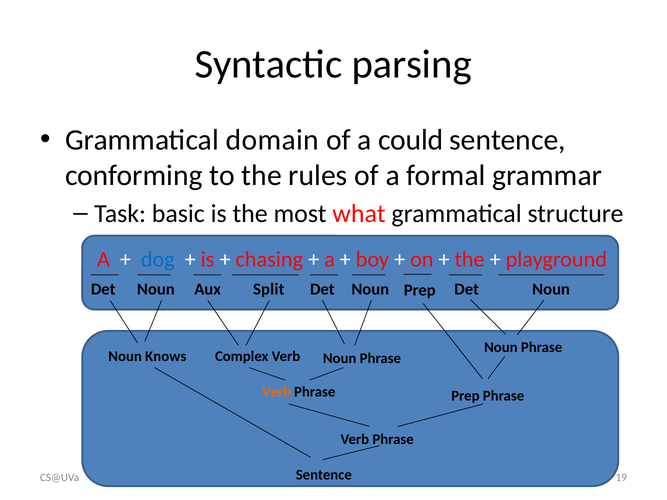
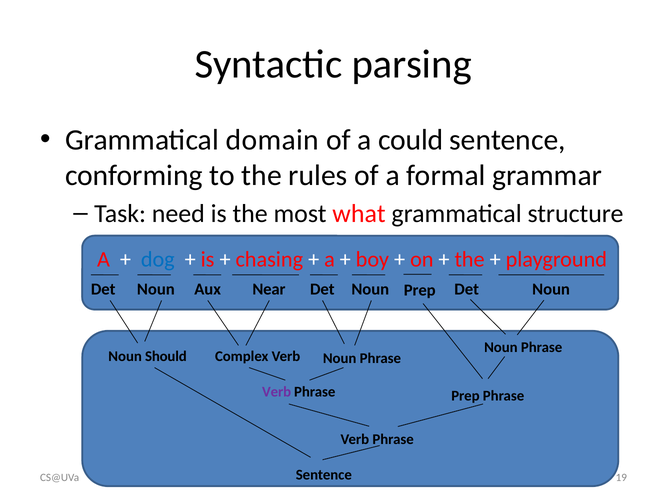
basic: basic -> need
Split: Split -> Near
Knows: Knows -> Should
Verb at (277, 392) colour: orange -> purple
